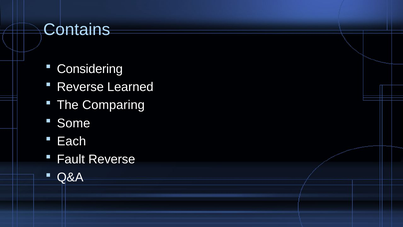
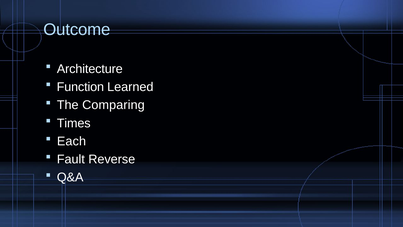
Contains: Contains -> Outcome
Considering: Considering -> Architecture
Reverse at (80, 87): Reverse -> Function
Some: Some -> Times
